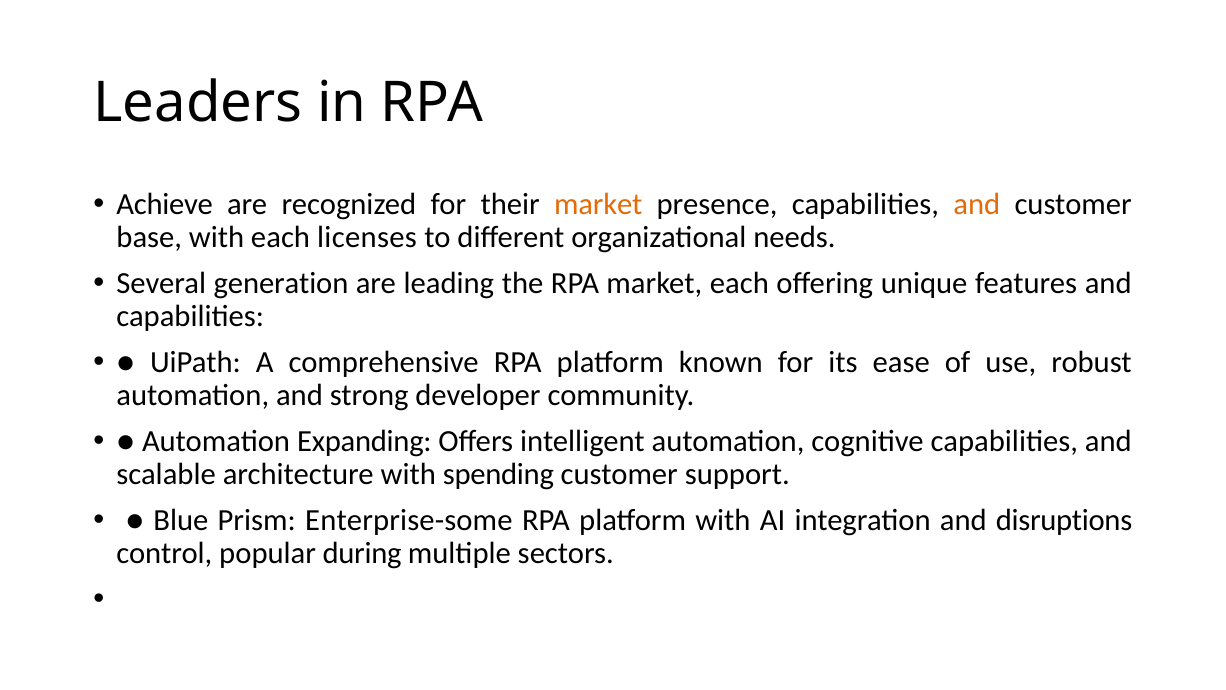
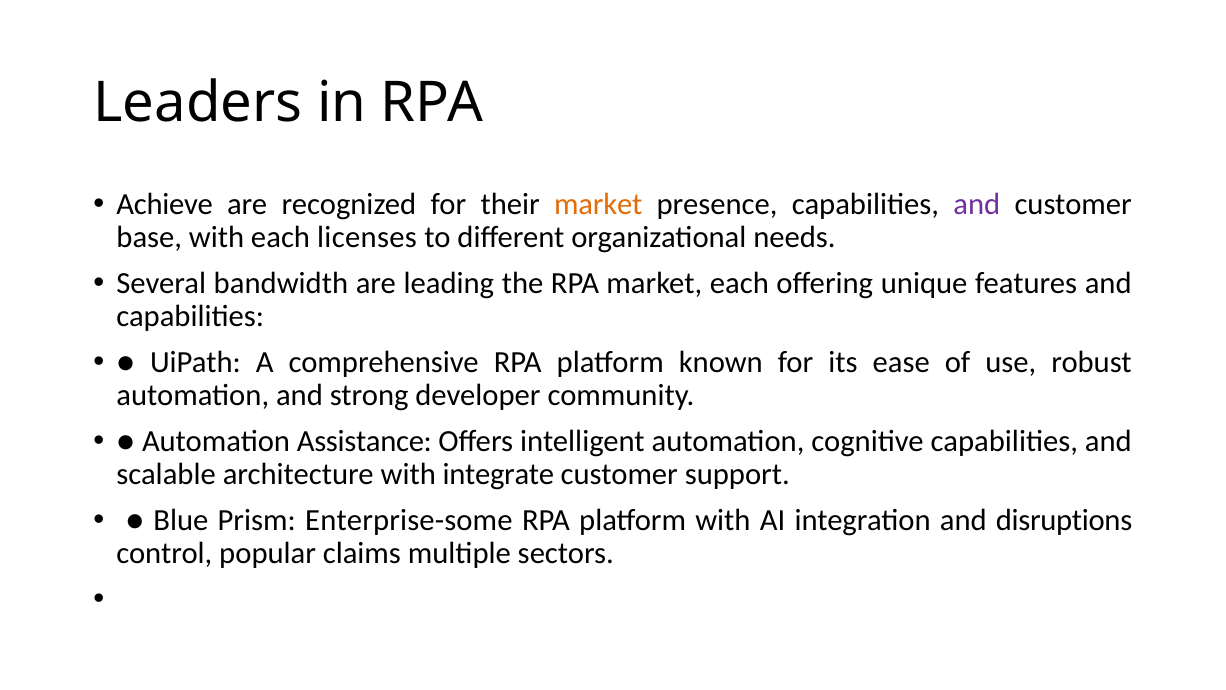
and at (977, 205) colour: orange -> purple
generation: generation -> bandwidth
Expanding: Expanding -> Assistance
spending: spending -> integrate
during: during -> claims
